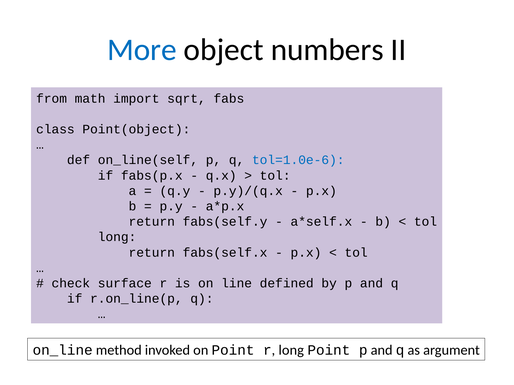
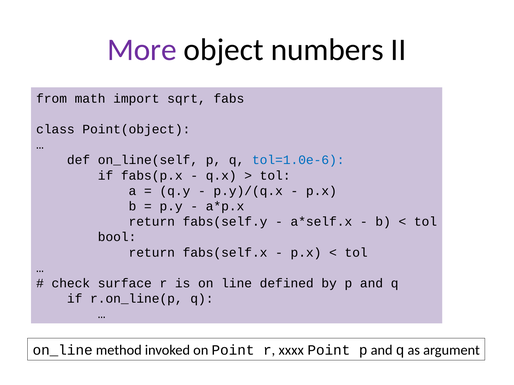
More colour: blue -> purple
long at (117, 237): long -> bool
r long: long -> xxxx
